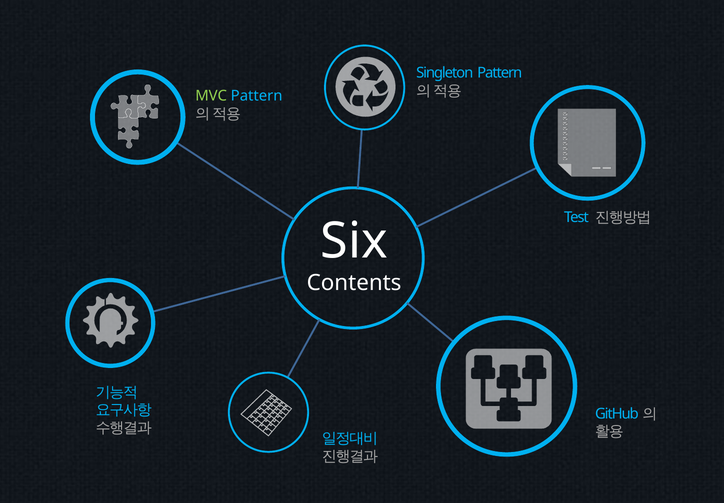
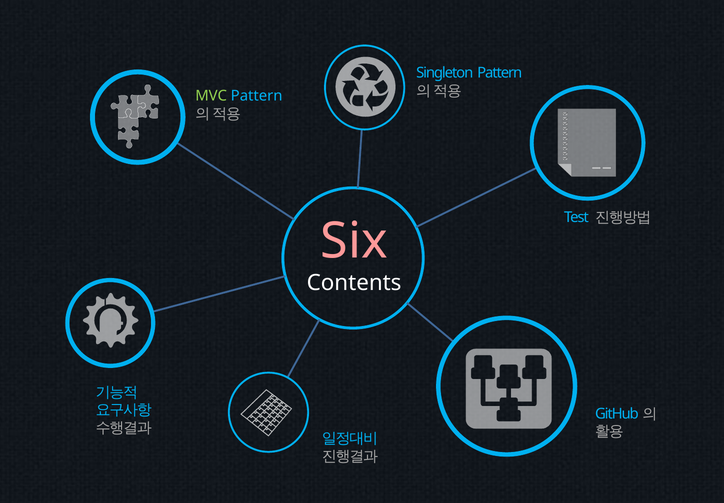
Six colour: white -> pink
